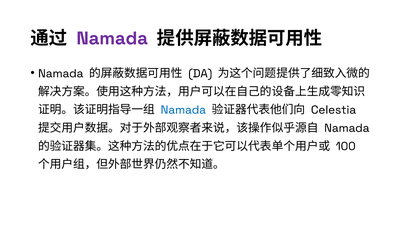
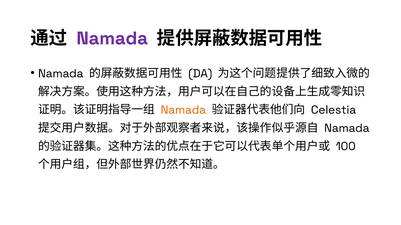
Namada at (183, 110) colour: blue -> orange
